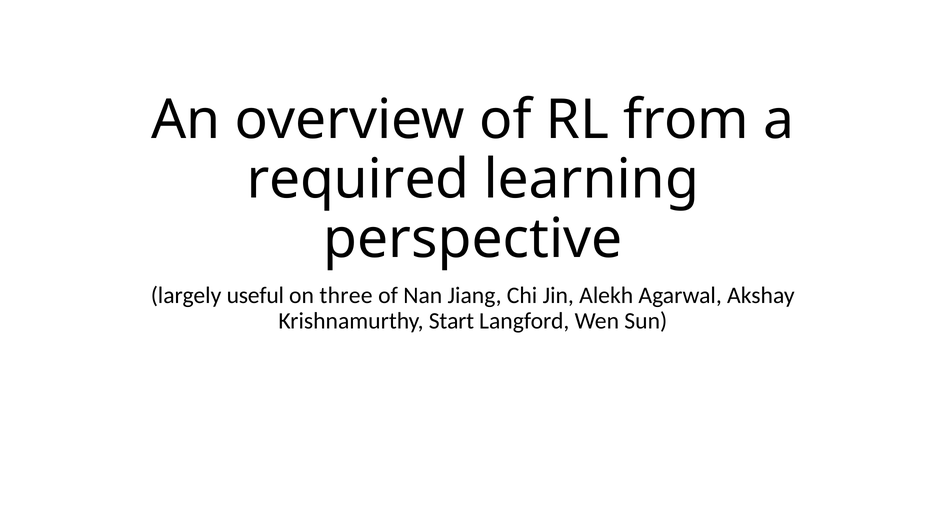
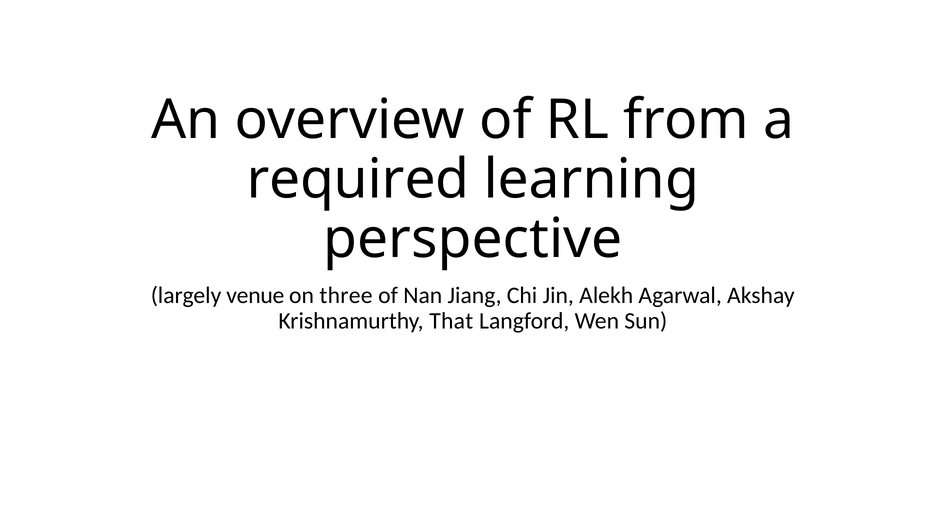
useful: useful -> venue
Start: Start -> That
